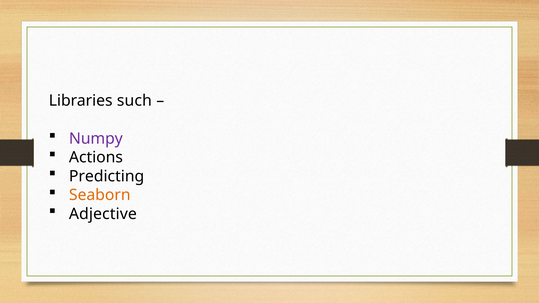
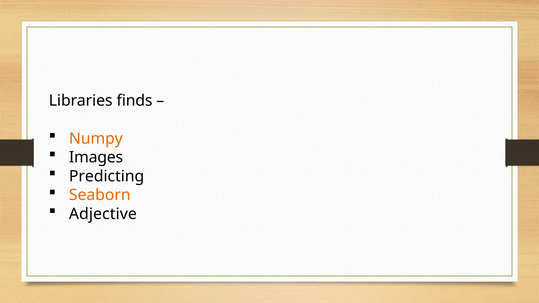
such: such -> finds
Numpy colour: purple -> orange
Actions: Actions -> Images
